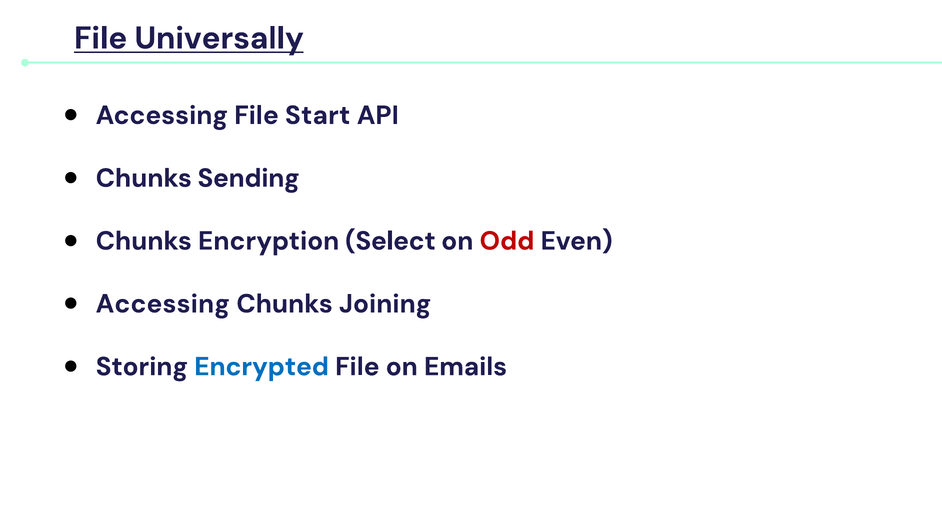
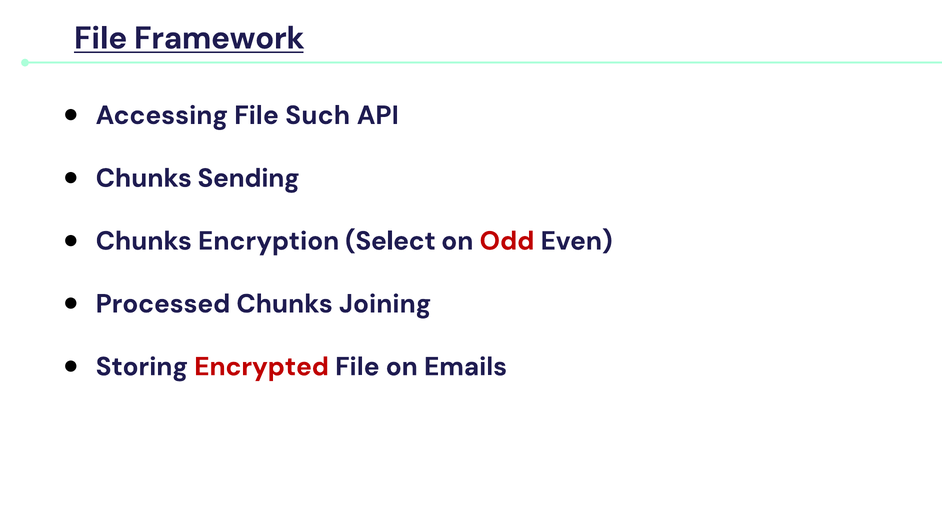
Universally: Universally -> Framework
Start: Start -> Such
Accessing at (163, 304): Accessing -> Processed
Encrypted colour: blue -> red
